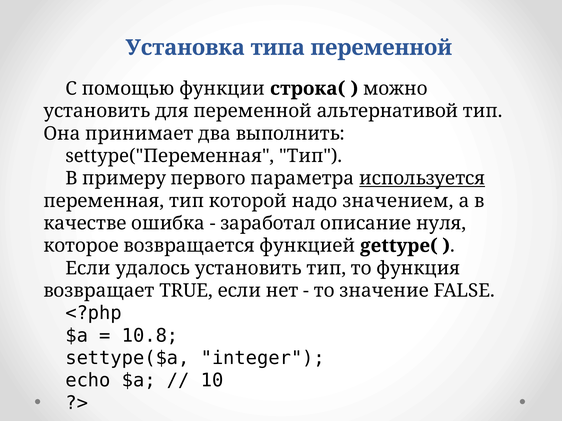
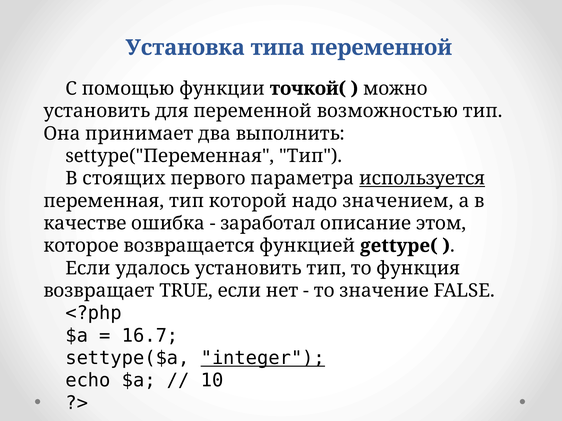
строка(: строка( -> точкой(
альтернативой: альтернативой -> возможностью
примеру: примеру -> стоящих
нуля: нуля -> этом
10.8: 10.8 -> 16.7
integer underline: none -> present
